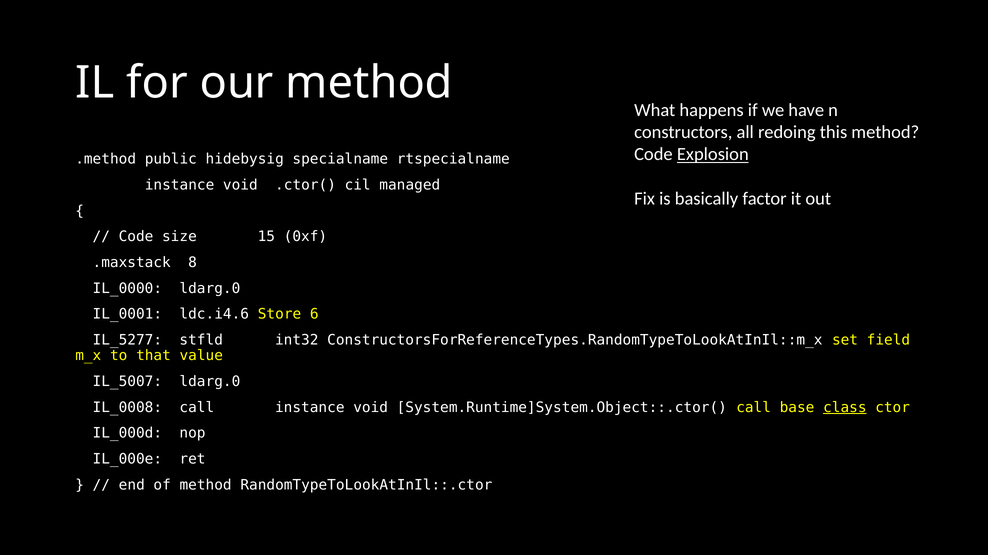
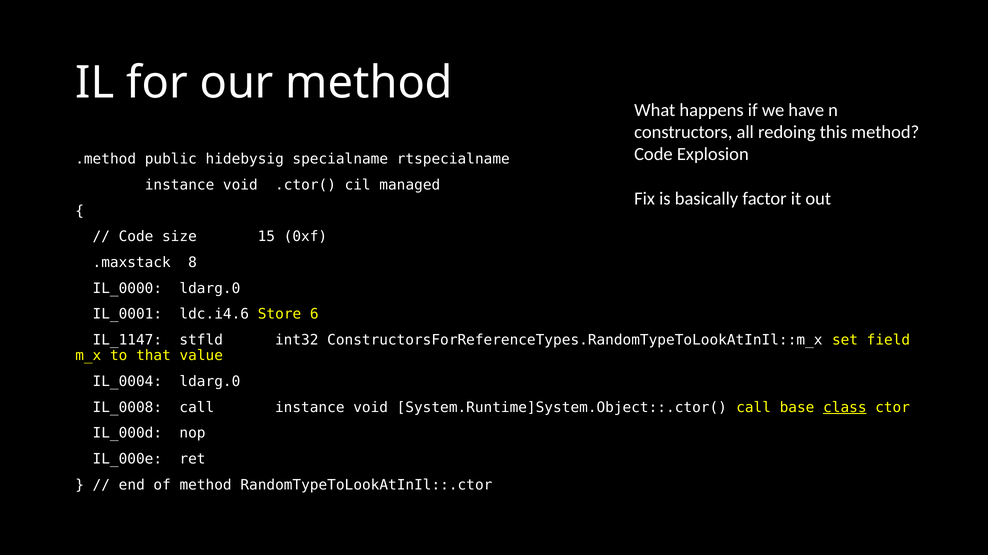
Explosion underline: present -> none
IL_5277: IL_5277 -> IL_1147
IL_5007: IL_5007 -> IL_0004
